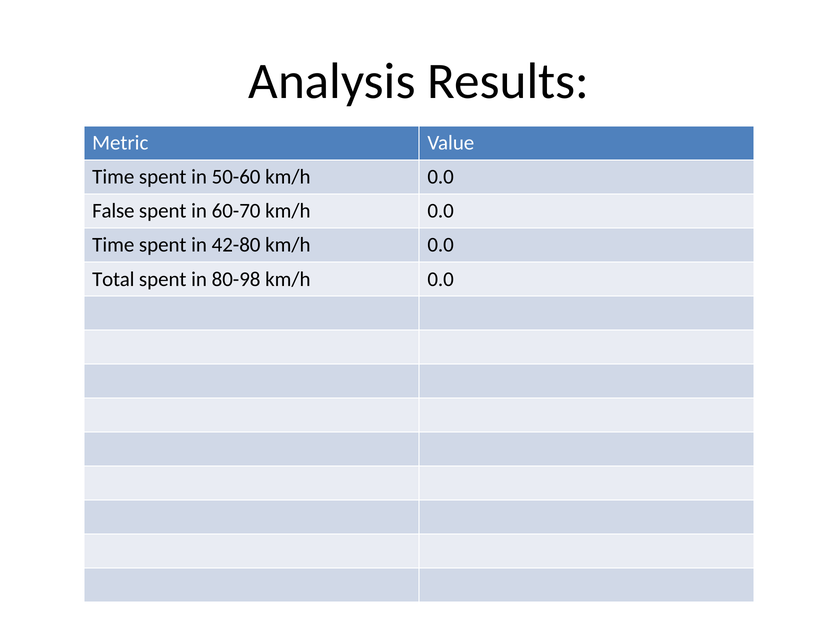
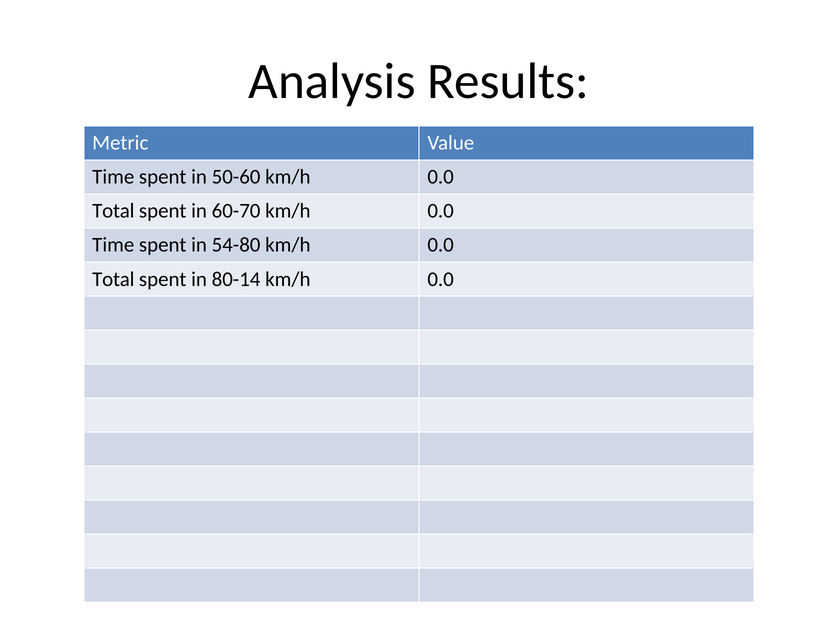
False at (113, 211): False -> Total
42-80: 42-80 -> 54-80
80-98: 80-98 -> 80-14
